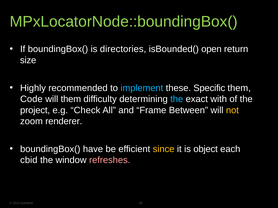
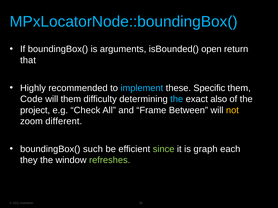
MPxLocatorNode::boundingBox( colour: light green -> light blue
directories: directories -> arguments
size: size -> that
with: with -> also
renderer: renderer -> different
have: have -> such
since colour: yellow -> light green
object: object -> graph
cbid: cbid -> they
refreshes colour: pink -> light green
